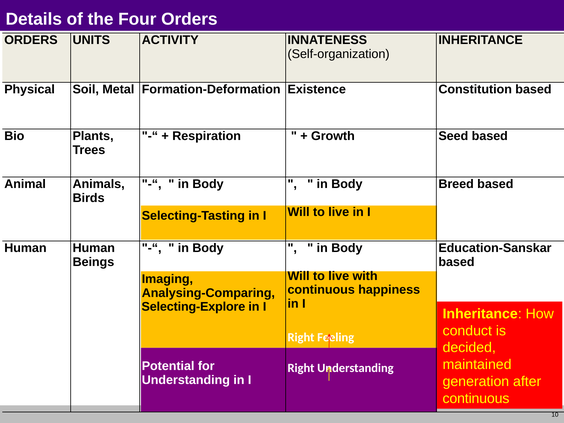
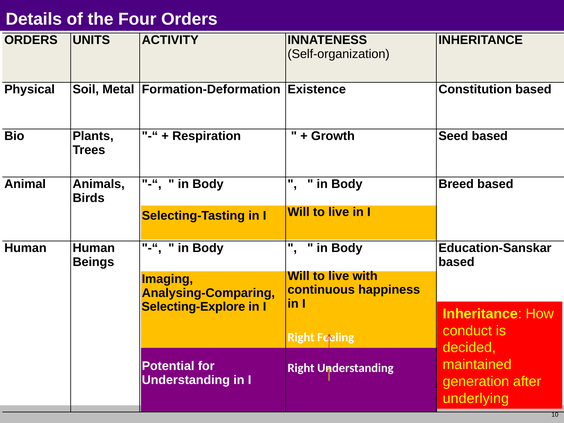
continuous at (476, 398): continuous -> underlying
